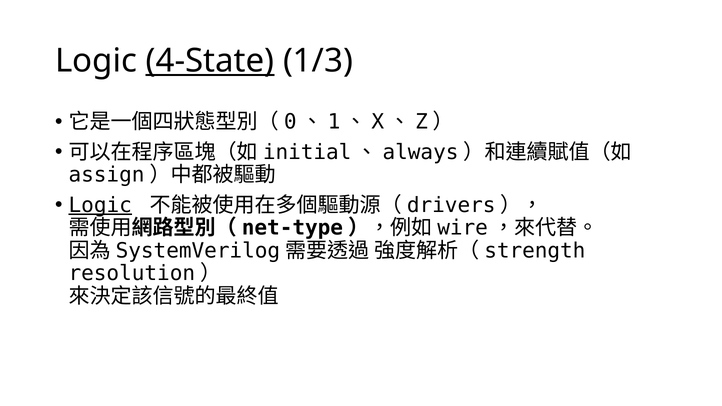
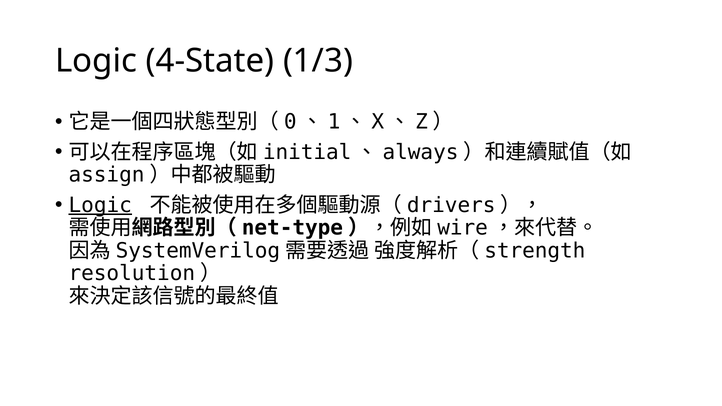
4-State underline: present -> none
